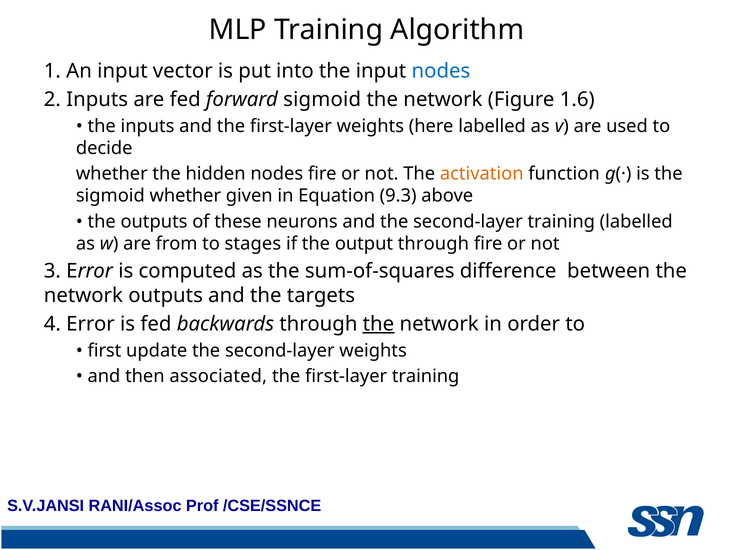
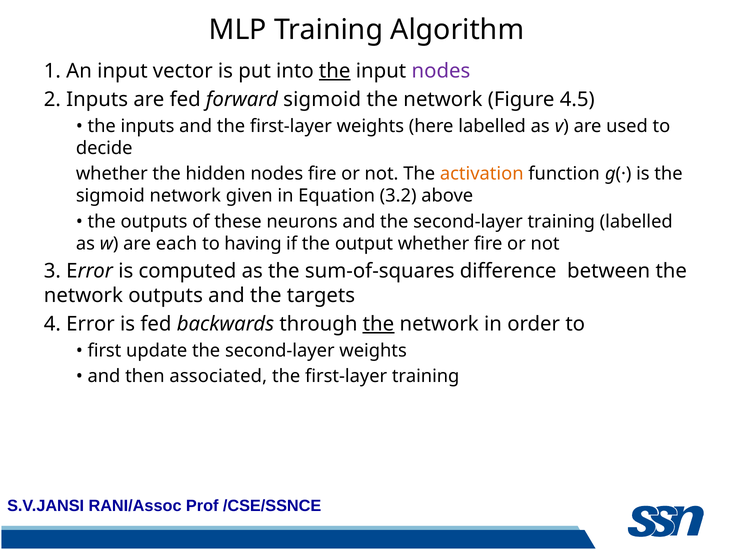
the at (335, 71) underline: none -> present
nodes at (441, 71) colour: blue -> purple
1.6: 1.6 -> 4.5
sigmoid whether: whether -> network
9.3: 9.3 -> 3.2
from: from -> each
stages: stages -> having
output through: through -> whether
